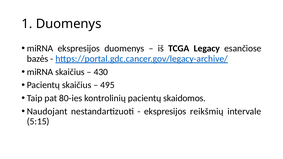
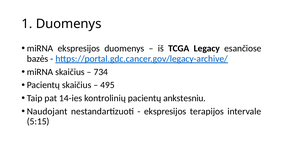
430: 430 -> 734
80-ies: 80-ies -> 14-ies
skaidomos: skaidomos -> ankstesniu
reikšmių: reikšmių -> terapijos
